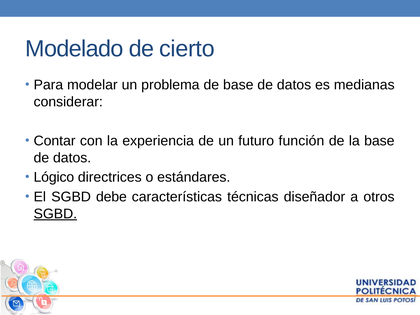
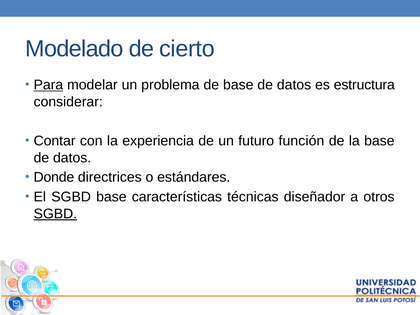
Para underline: none -> present
medianas: medianas -> estructura
Lógico: Lógico -> Donde
SGBD debe: debe -> base
